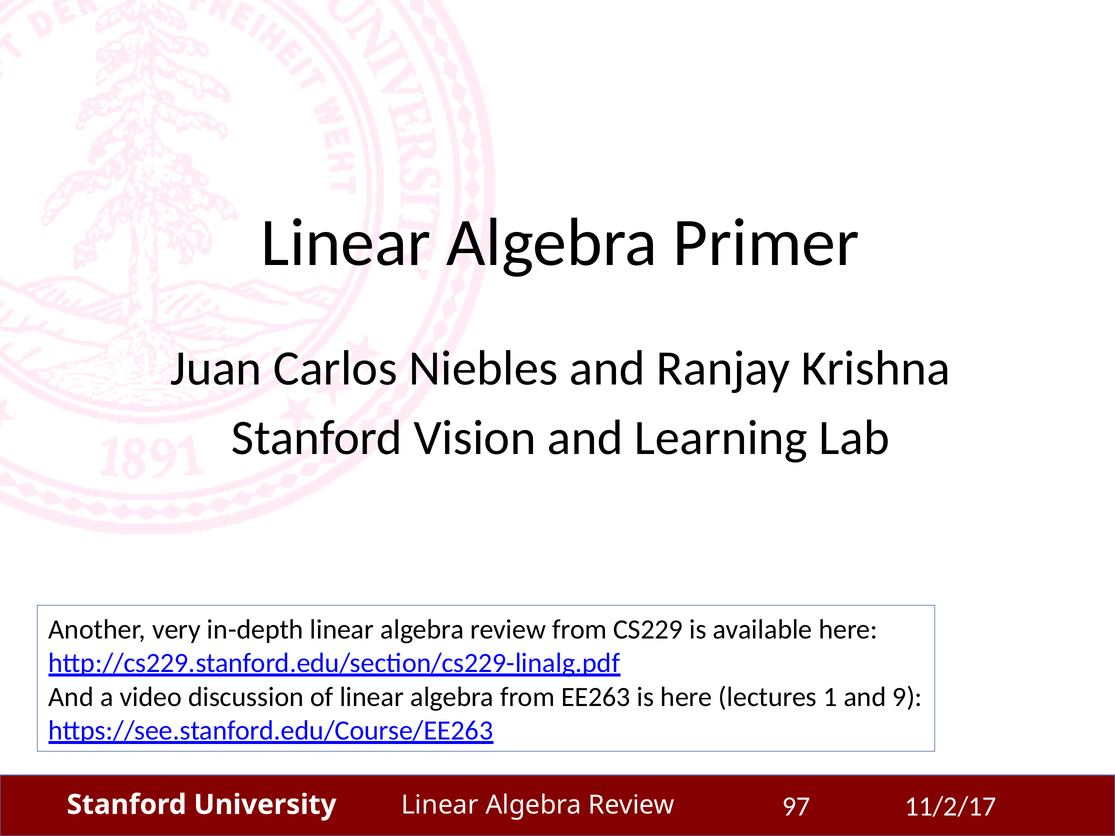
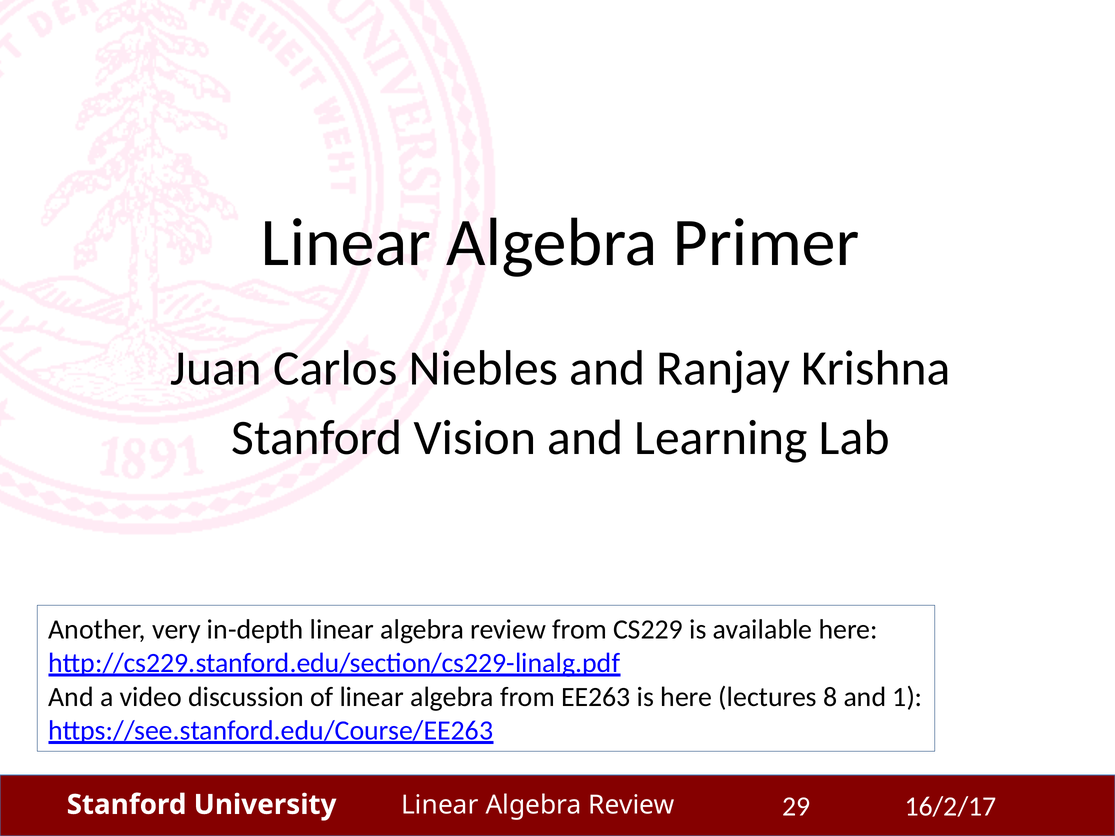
1: 1 -> 8
9: 9 -> 1
11/2/17: 11/2/17 -> 16/2/17
97: 97 -> 29
